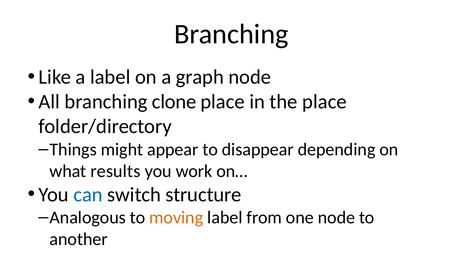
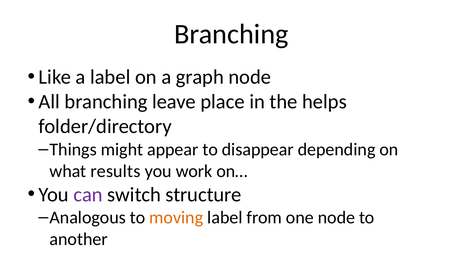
clone: clone -> leave
the place: place -> helps
can colour: blue -> purple
